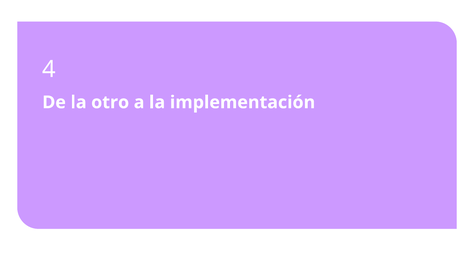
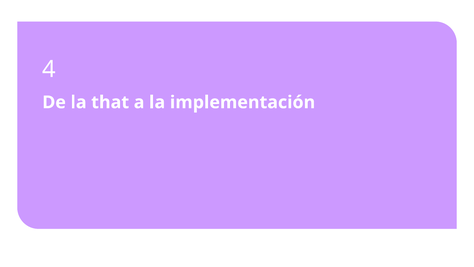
otro: otro -> that
